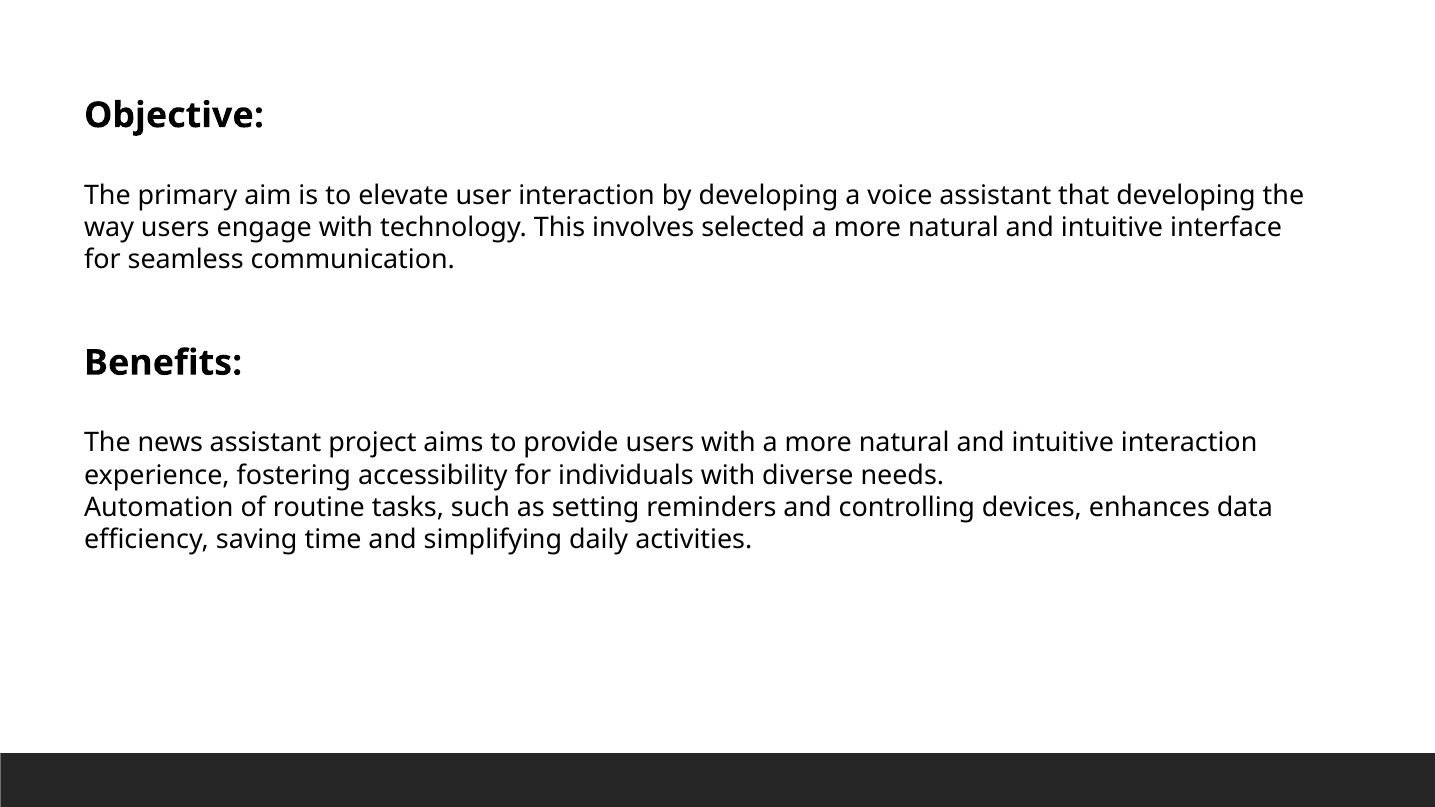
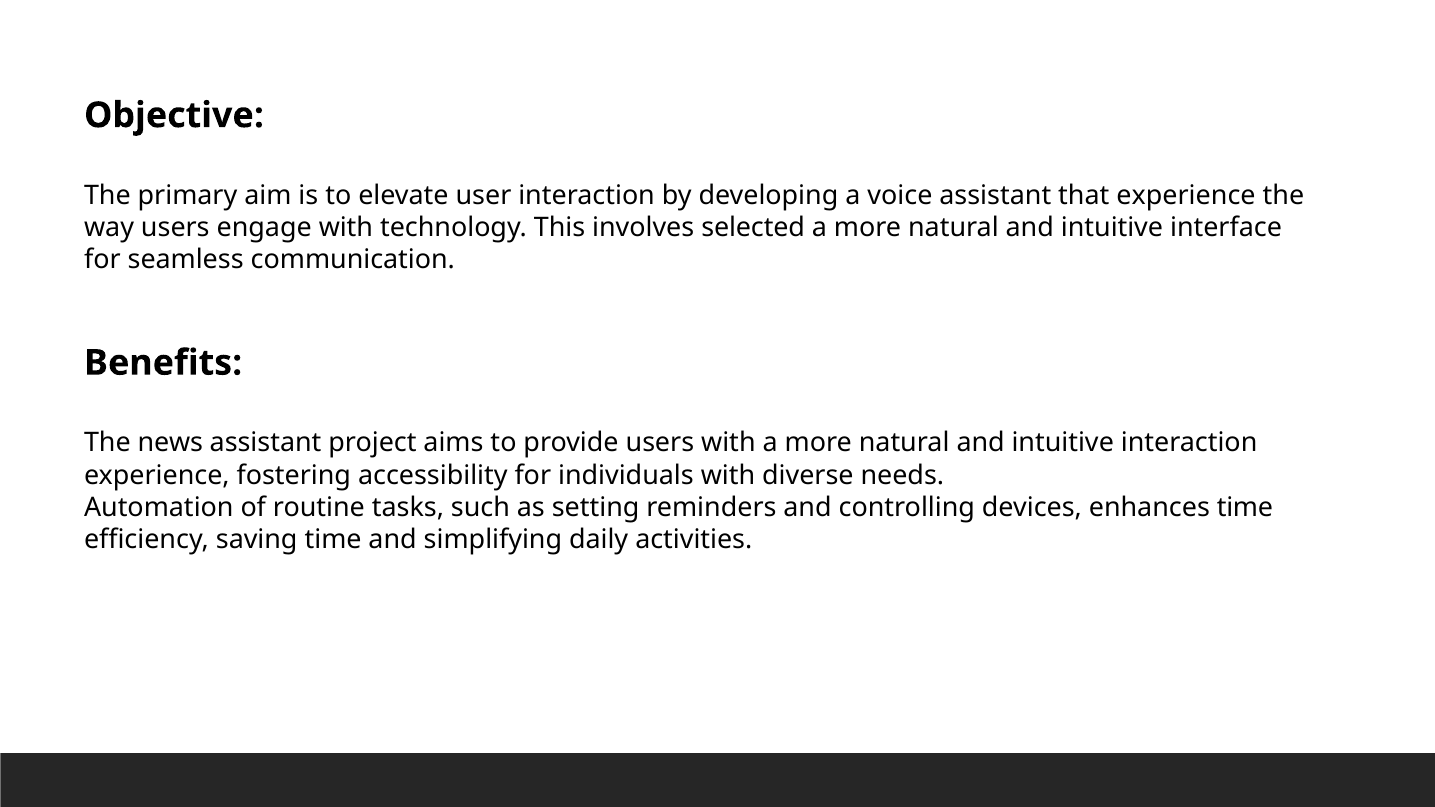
that developing: developing -> experience
enhances data: data -> time
